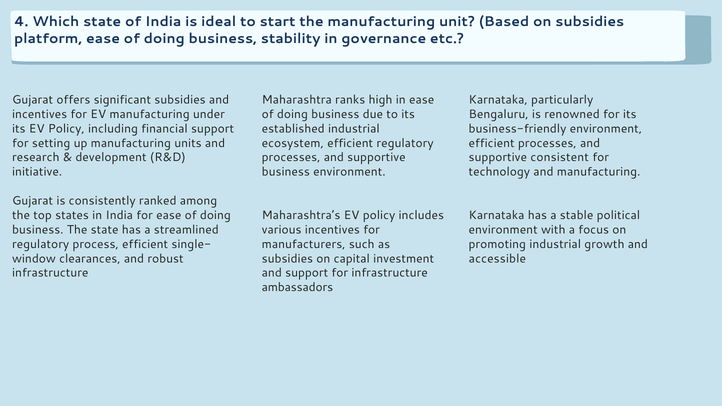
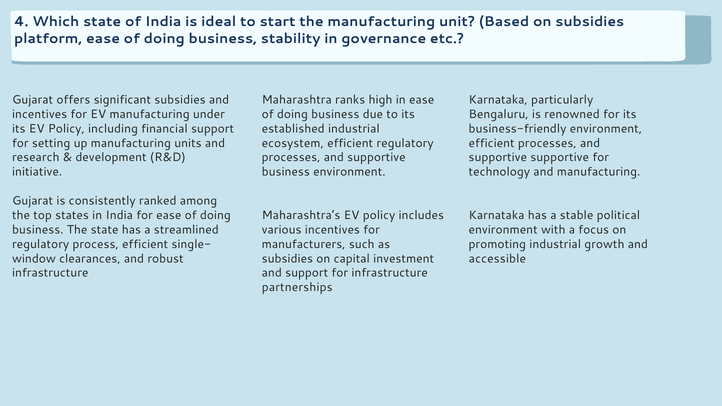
supportive consistent: consistent -> supportive
ambassadors: ambassadors -> partnerships
